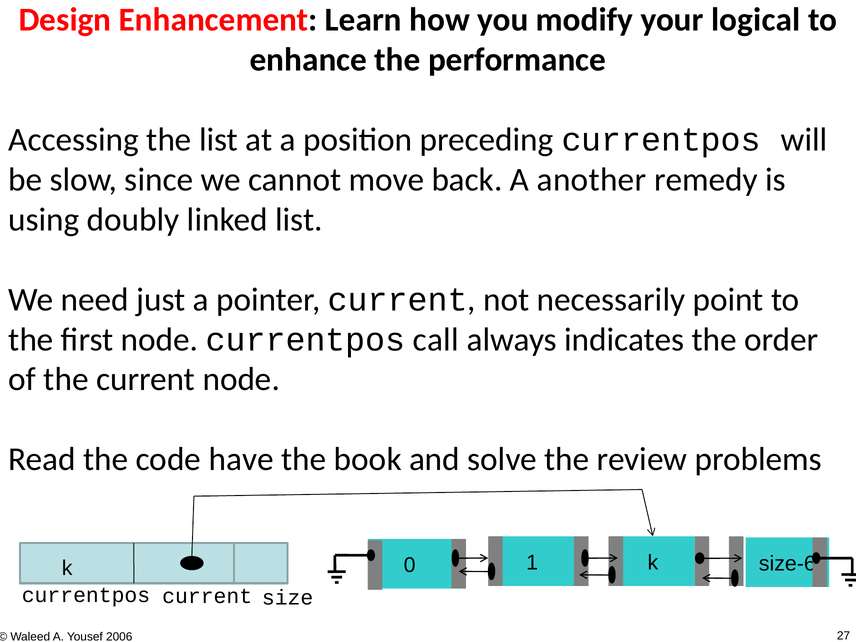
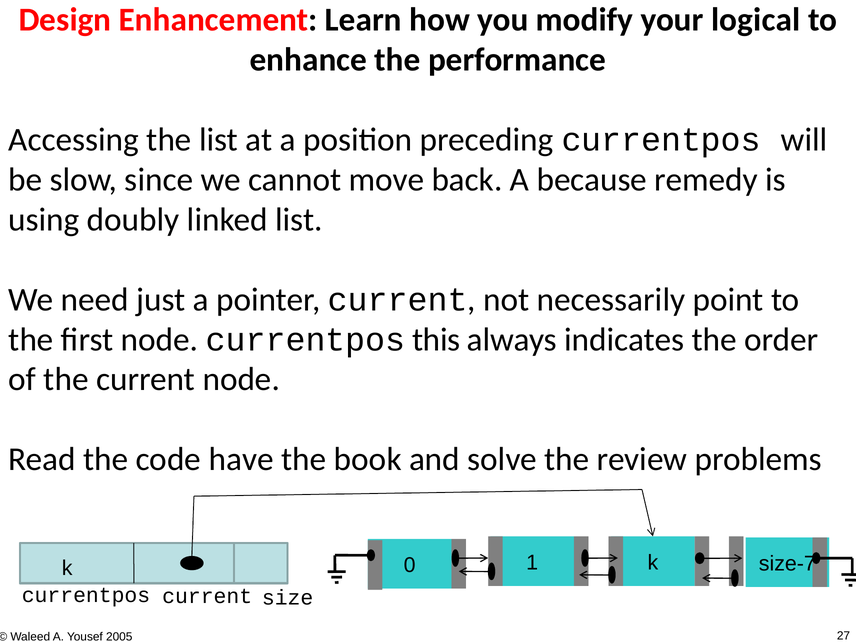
another: another -> because
call: call -> this
size-6: size-6 -> size-7
2006: 2006 -> 2005
